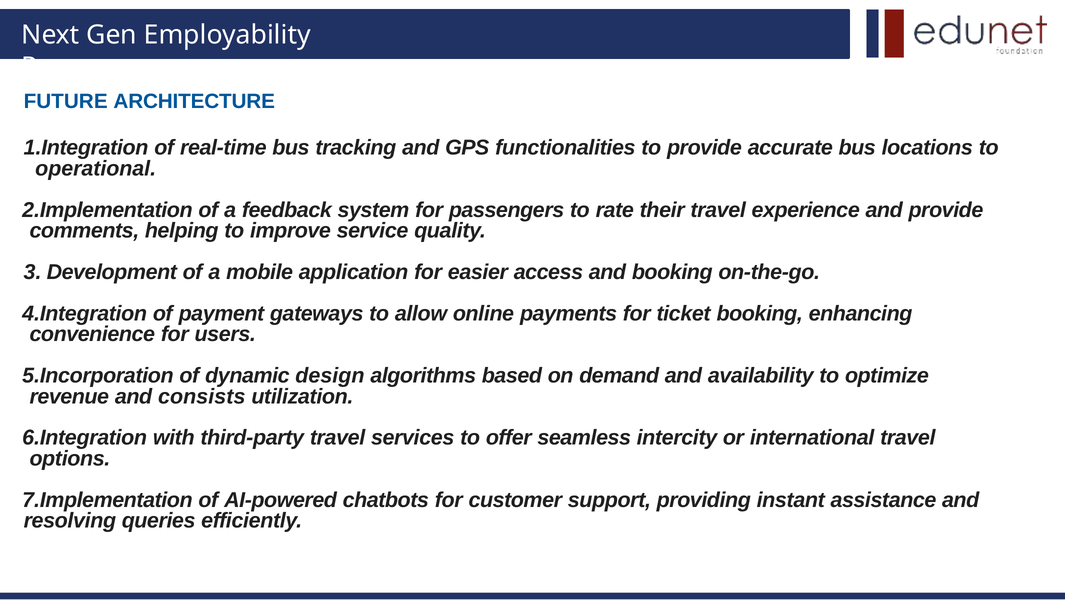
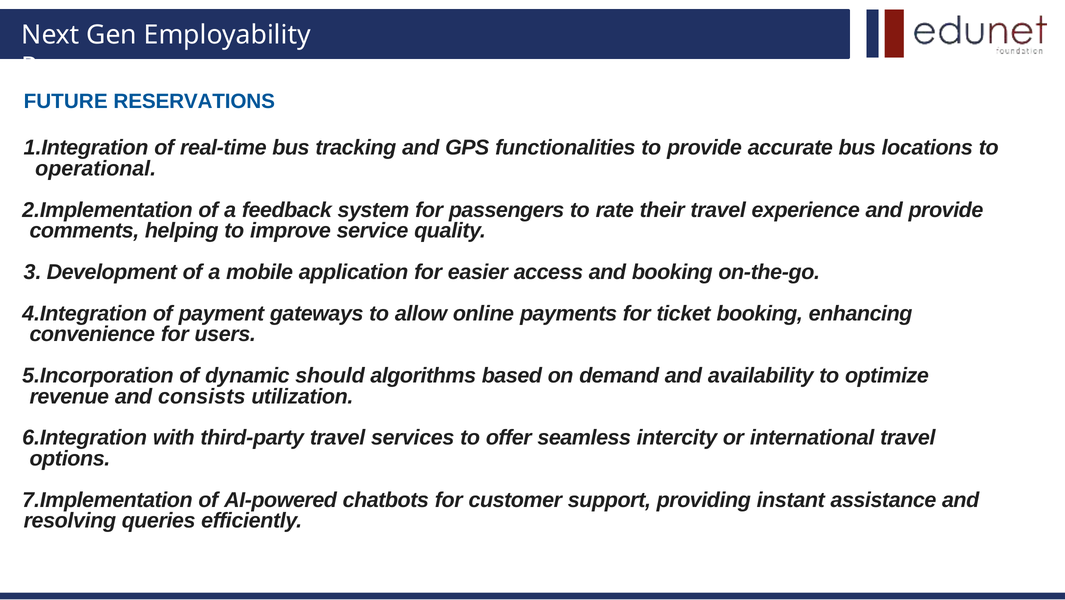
ARCHITECTURE: ARCHITECTURE -> RESERVATIONS
design: design -> should
